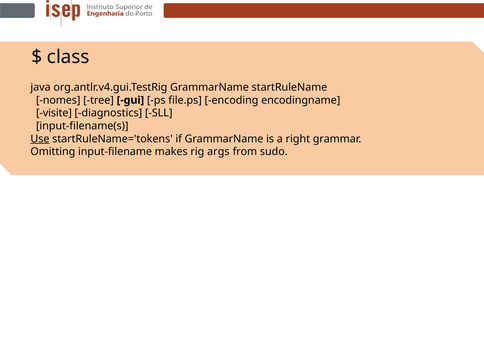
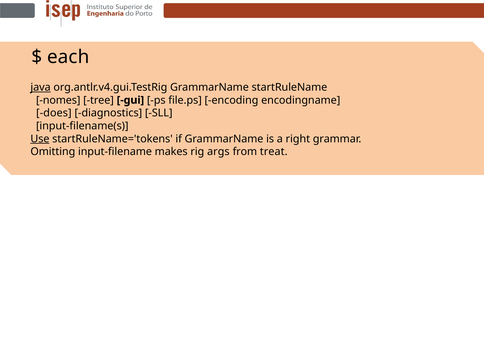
class: class -> each
java underline: none -> present
visite: visite -> does
sudo: sudo -> treat
